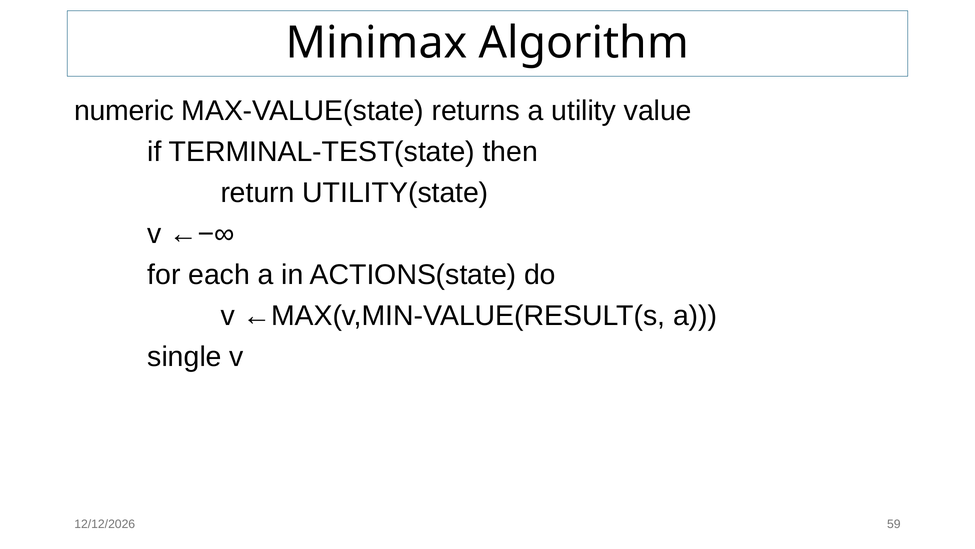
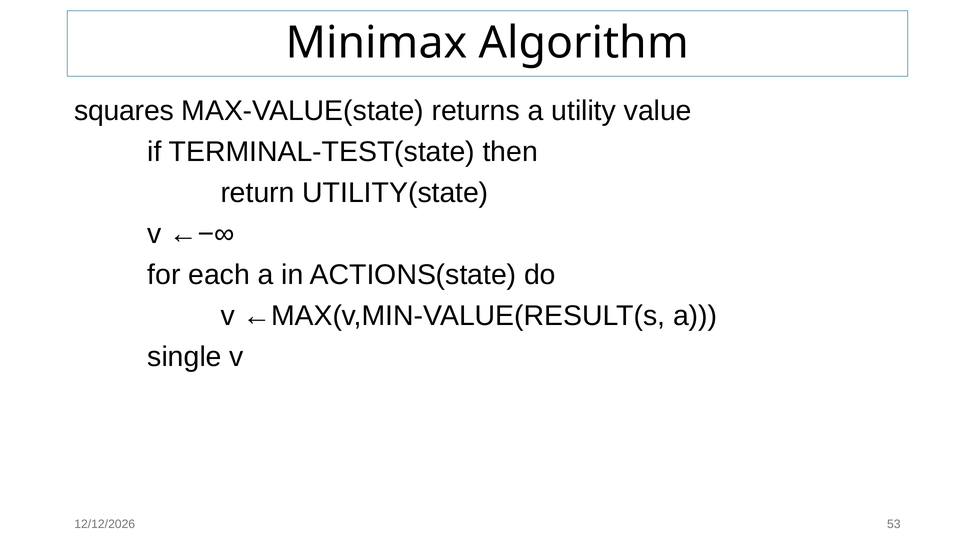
numeric: numeric -> squares
59: 59 -> 53
